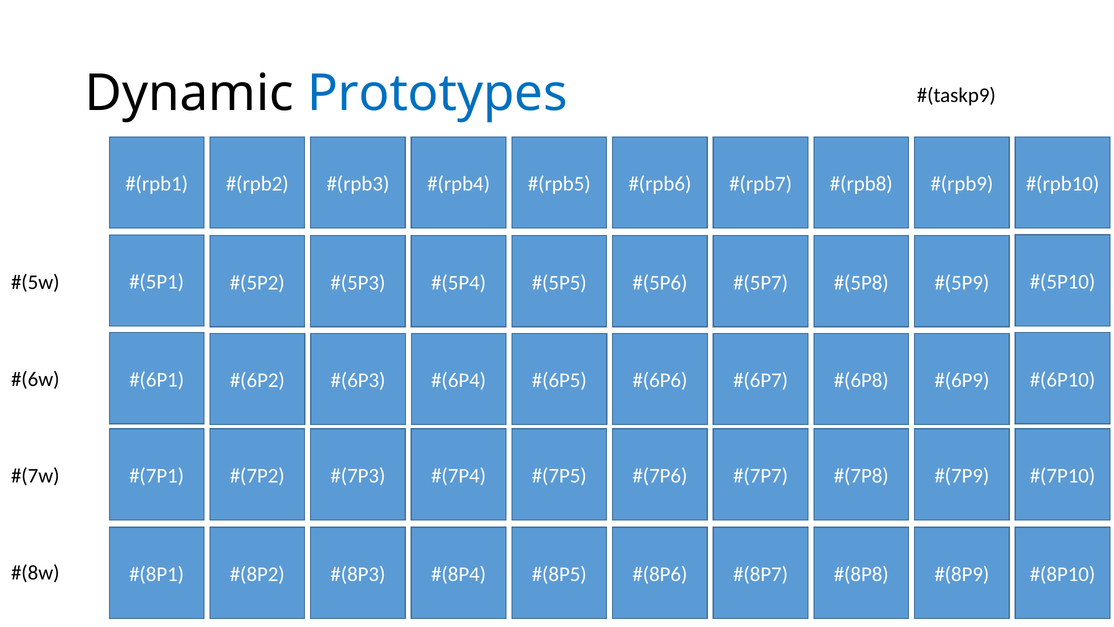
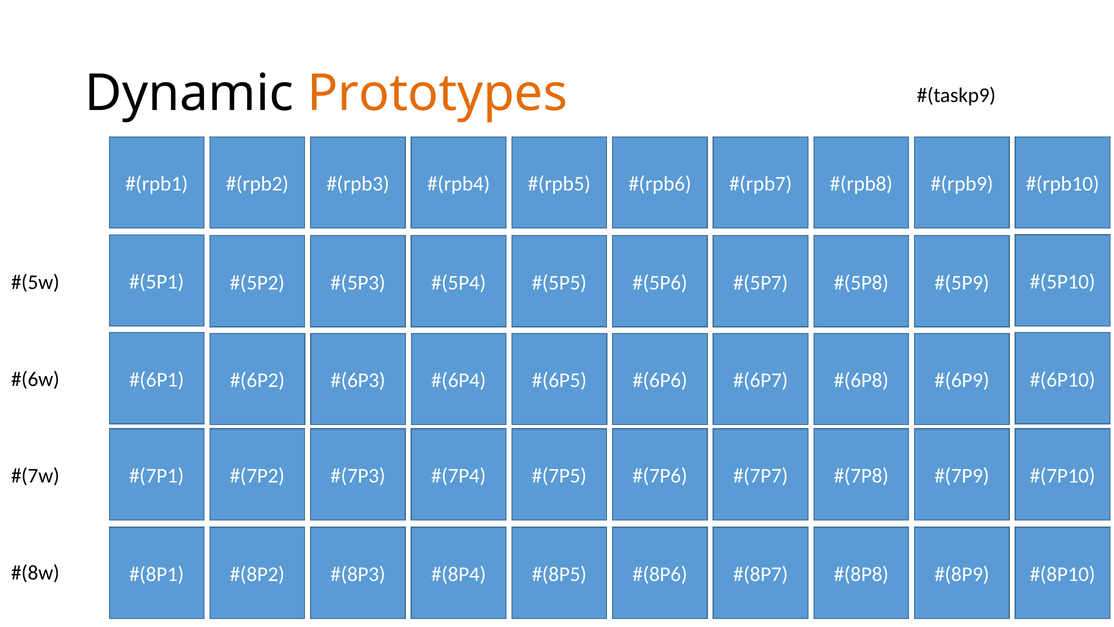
Prototypes colour: blue -> orange
